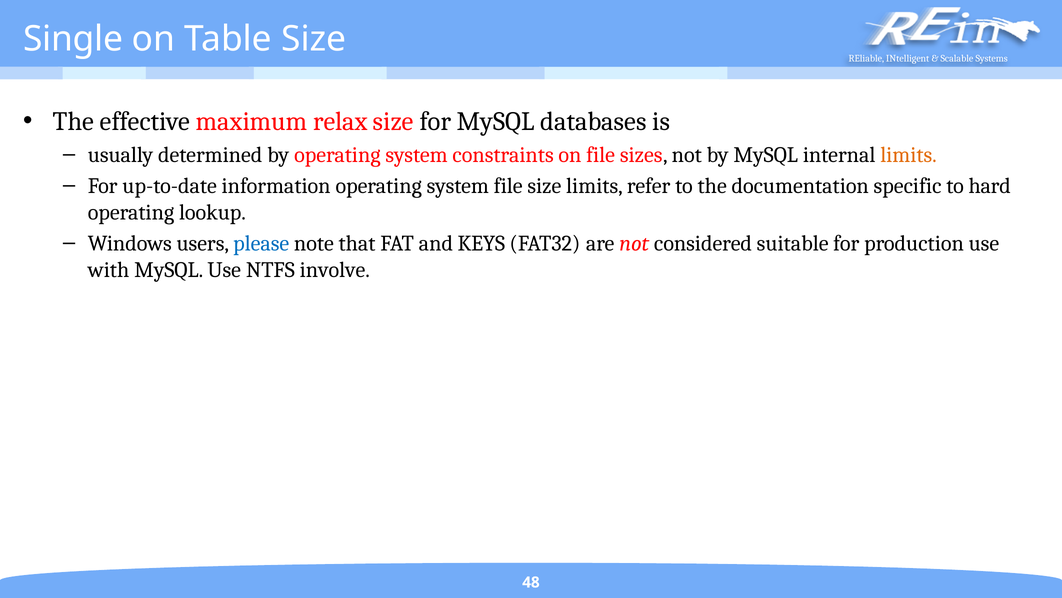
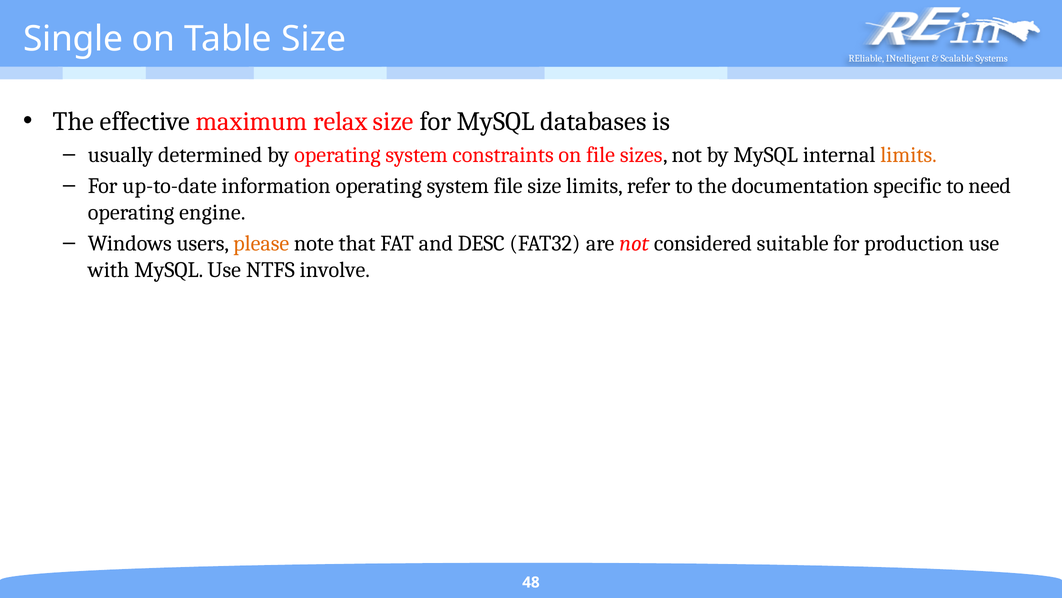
hard: hard -> need
lookup: lookup -> engine
please colour: blue -> orange
KEYS: KEYS -> DESC
